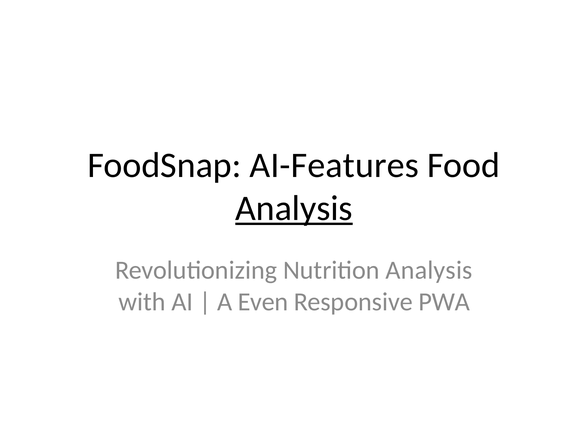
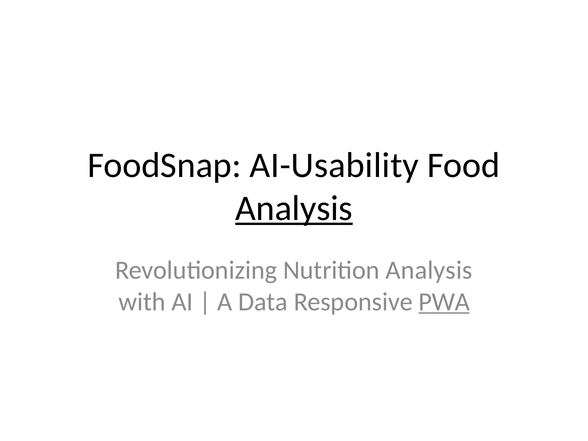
AI-Features: AI-Features -> AI-Usability
Even: Even -> Data
PWA underline: none -> present
